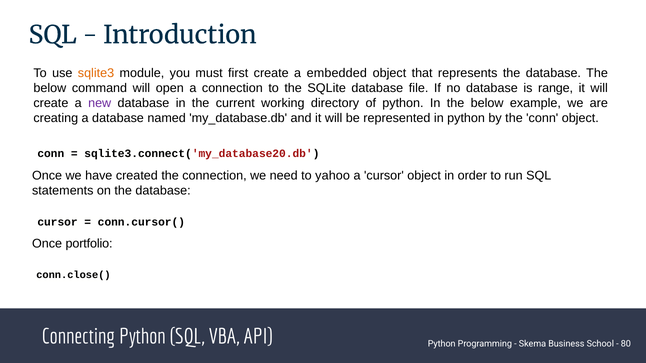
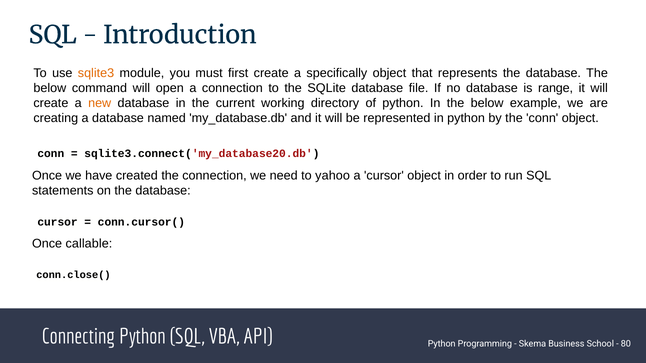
embedded: embedded -> specifically
new colour: purple -> orange
portfolio: portfolio -> callable
